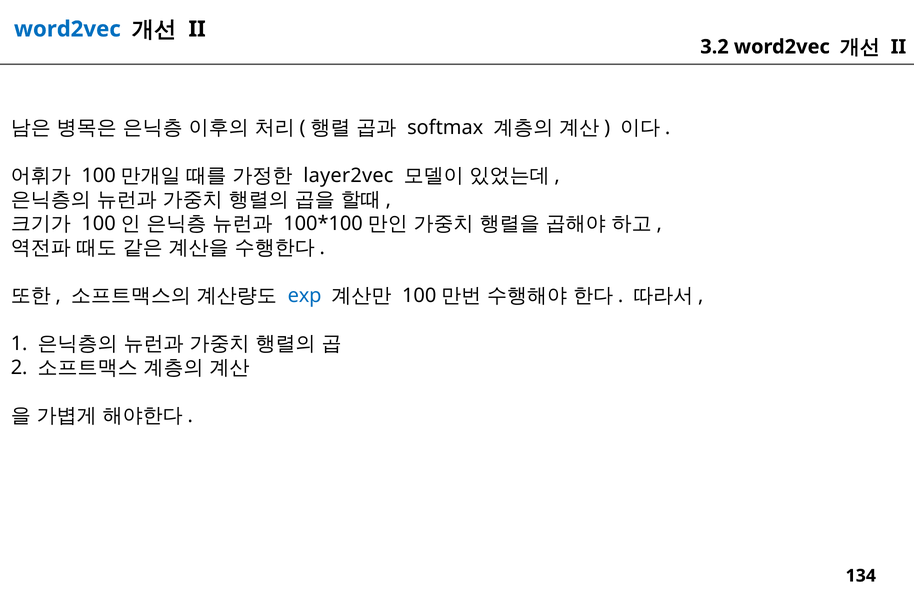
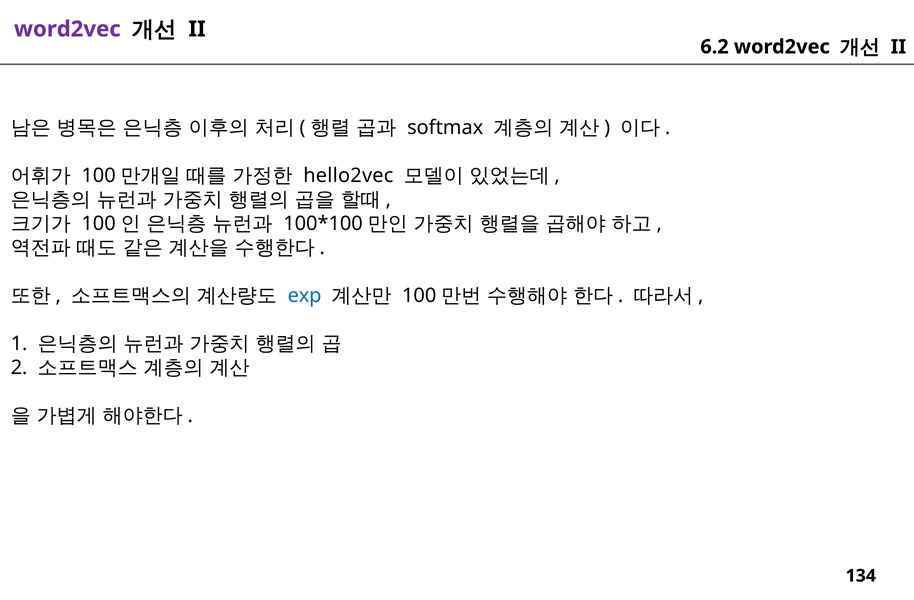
word2vec at (67, 29) colour: blue -> purple
3.2: 3.2 -> 6.2
layer2vec: layer2vec -> hello2vec
